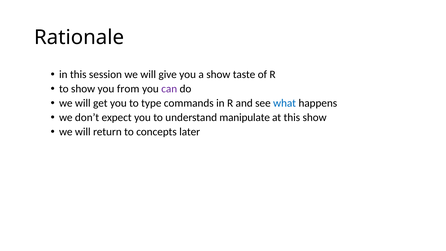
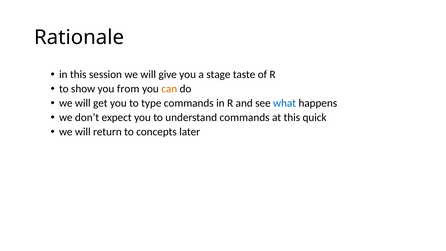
a show: show -> stage
can colour: purple -> orange
understand manipulate: manipulate -> commands
this show: show -> quick
